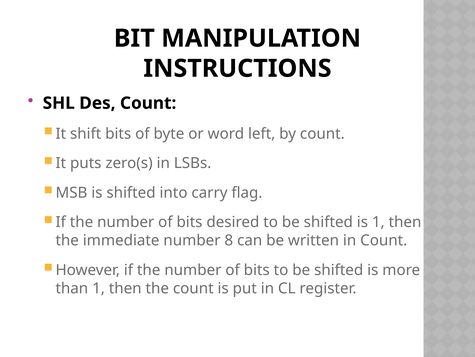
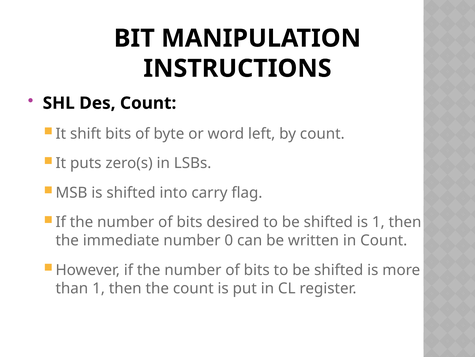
8: 8 -> 0
